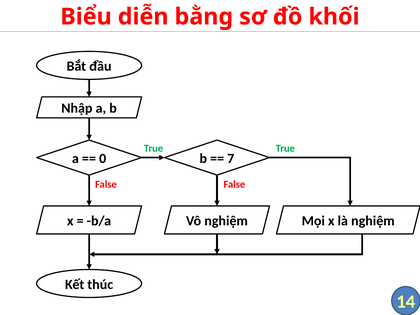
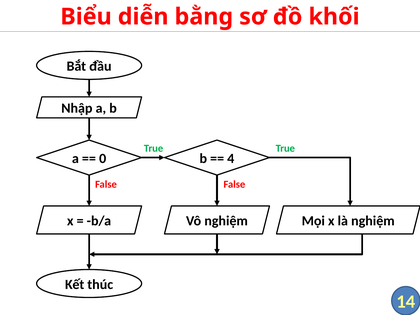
7: 7 -> 4
